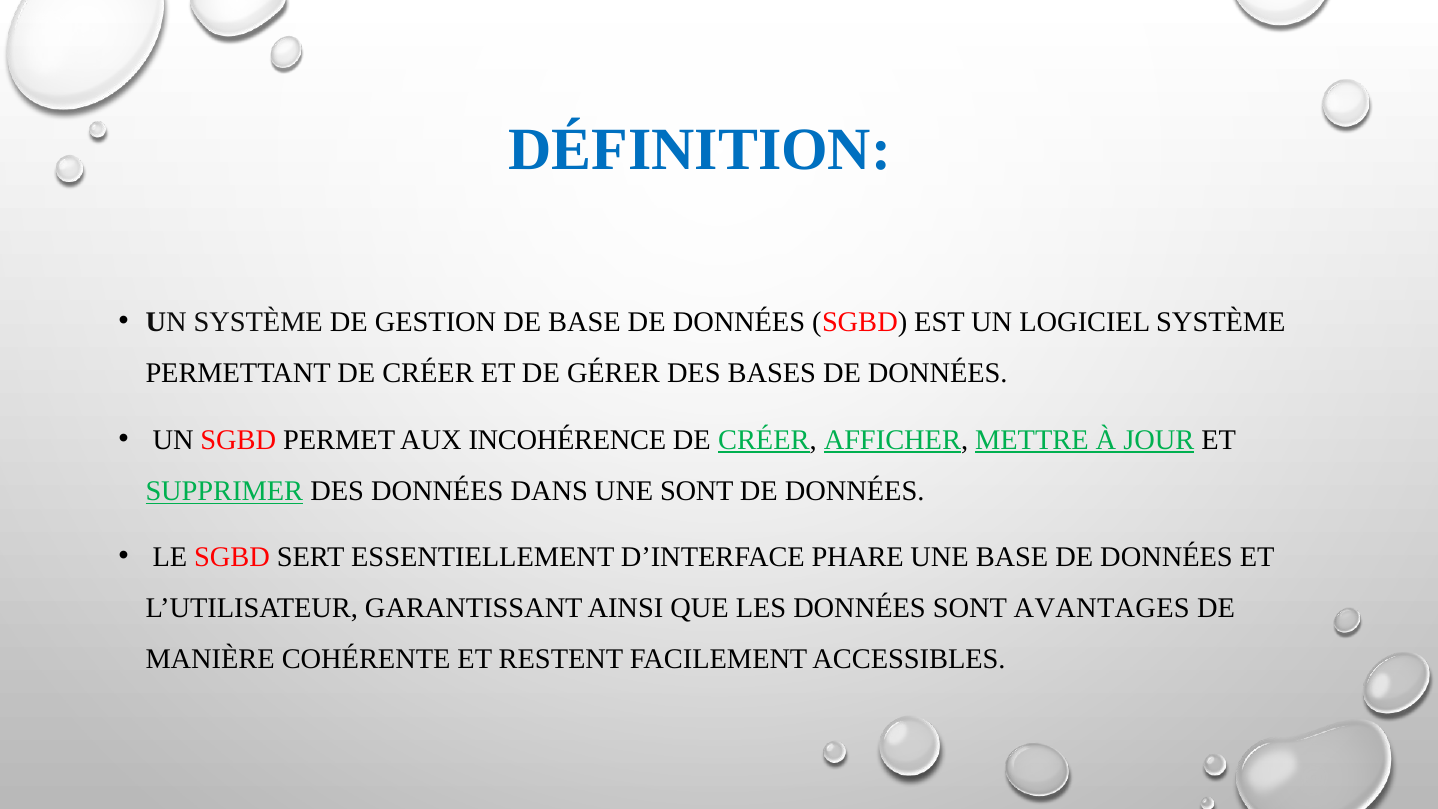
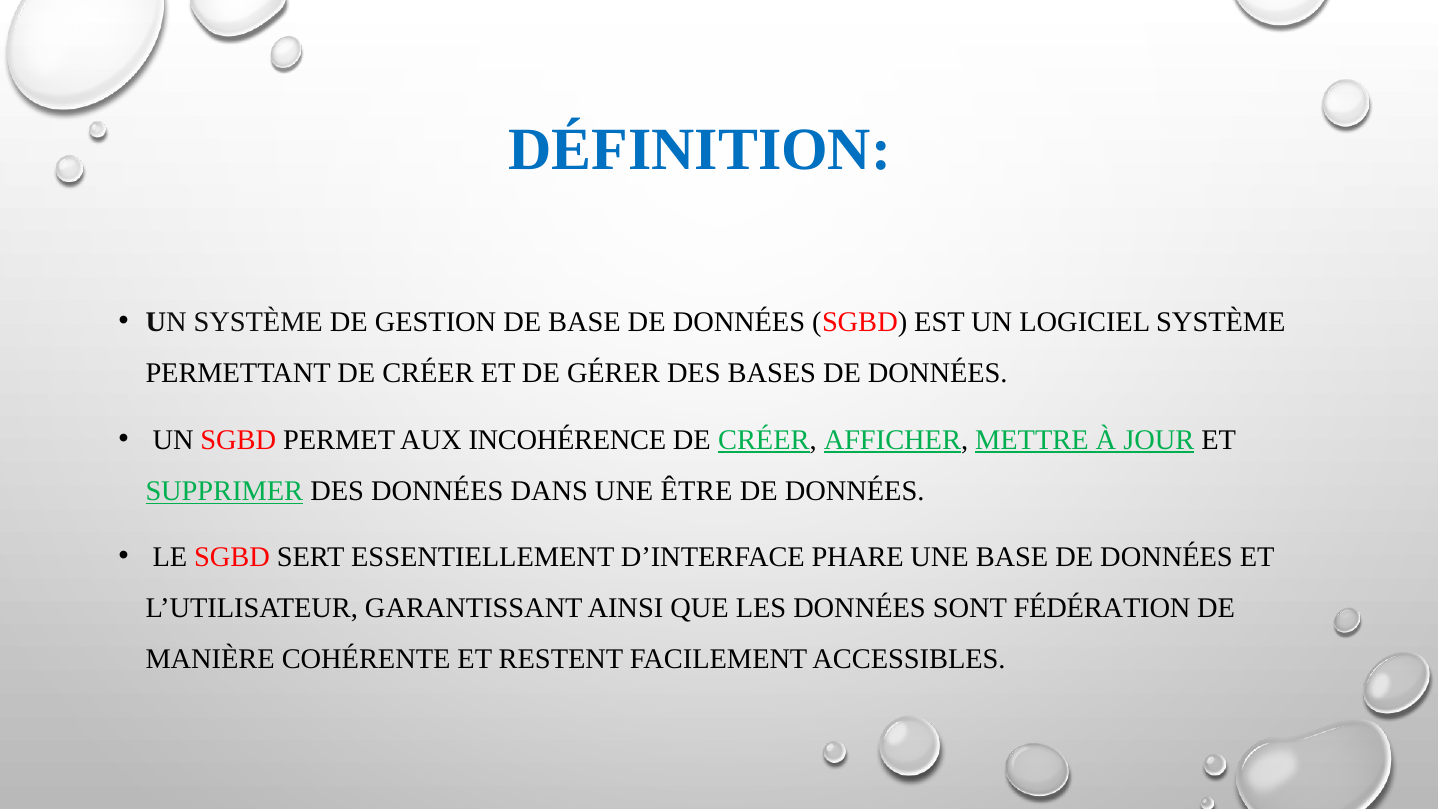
UNE SONT: SONT -> ÊTRE
AVANTAGES: AVANTAGES -> FÉDÉRATION
